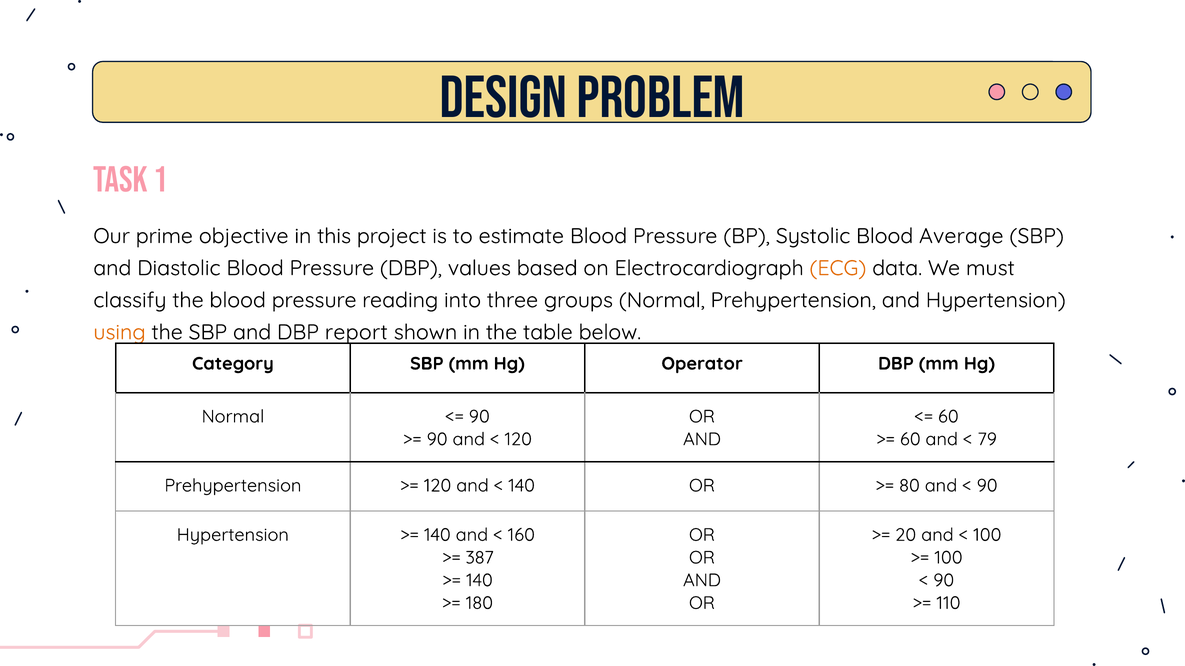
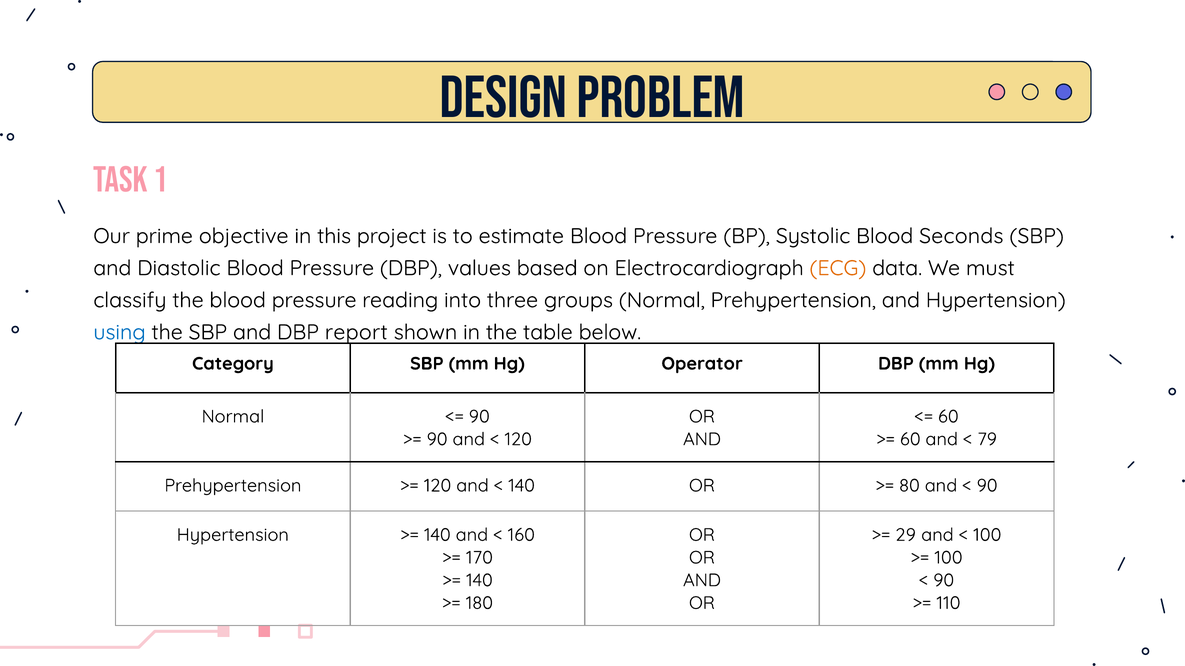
Average: Average -> Seconds
using colour: orange -> blue
20: 20 -> 29
387: 387 -> 170
